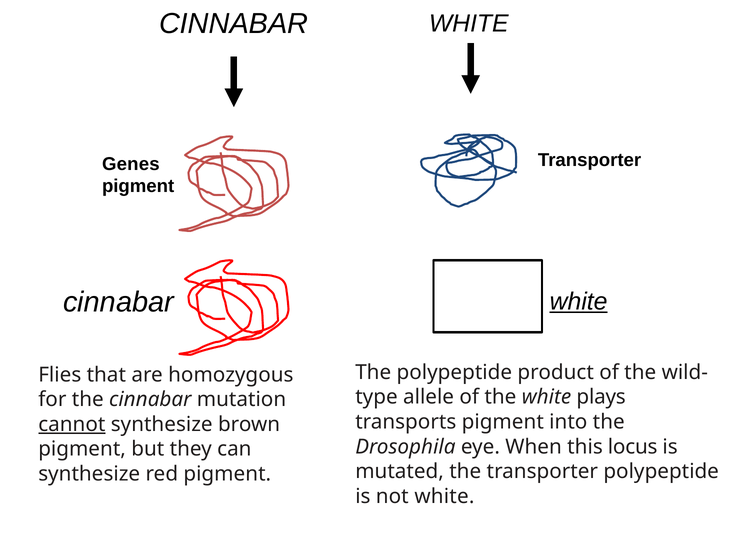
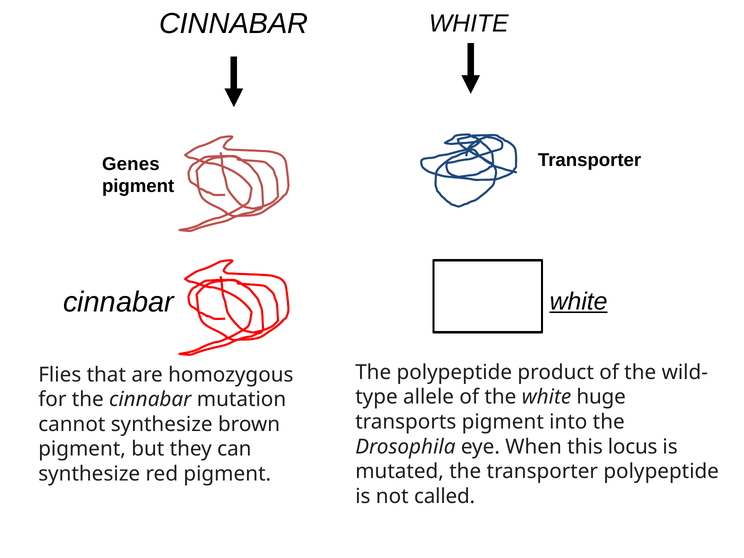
plays: plays -> huge
cannot underline: present -> none
not white: white -> called
